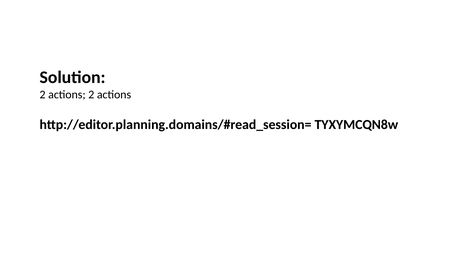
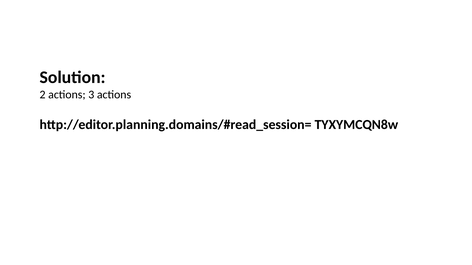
actions 2: 2 -> 3
